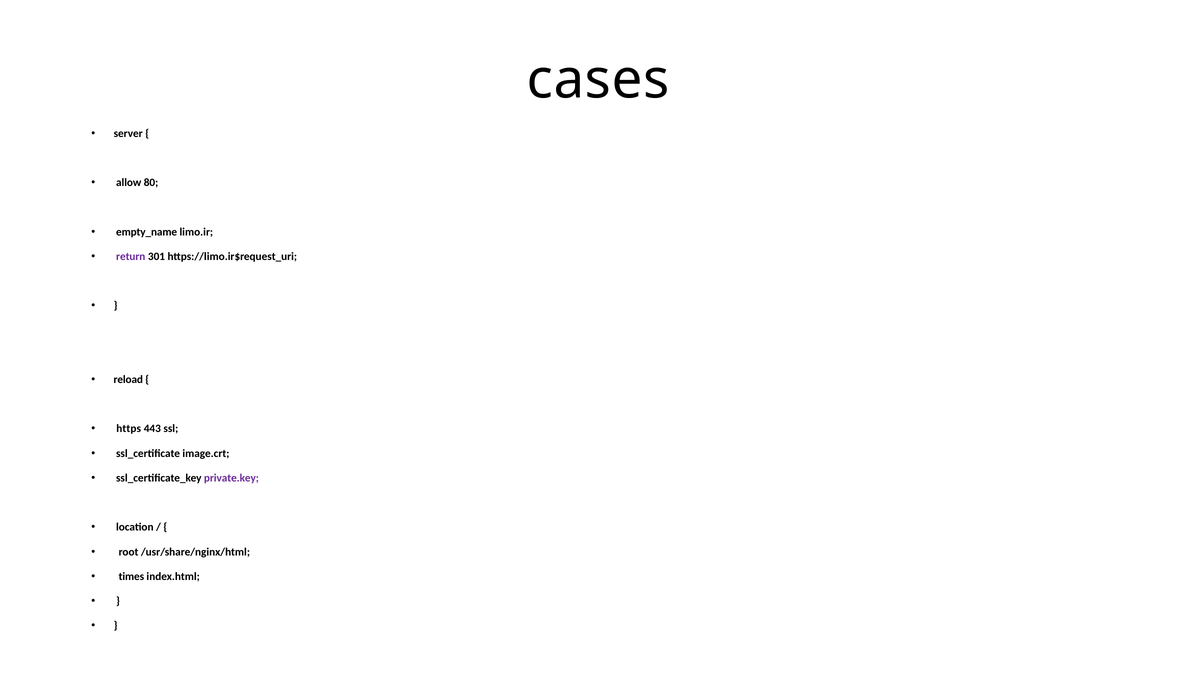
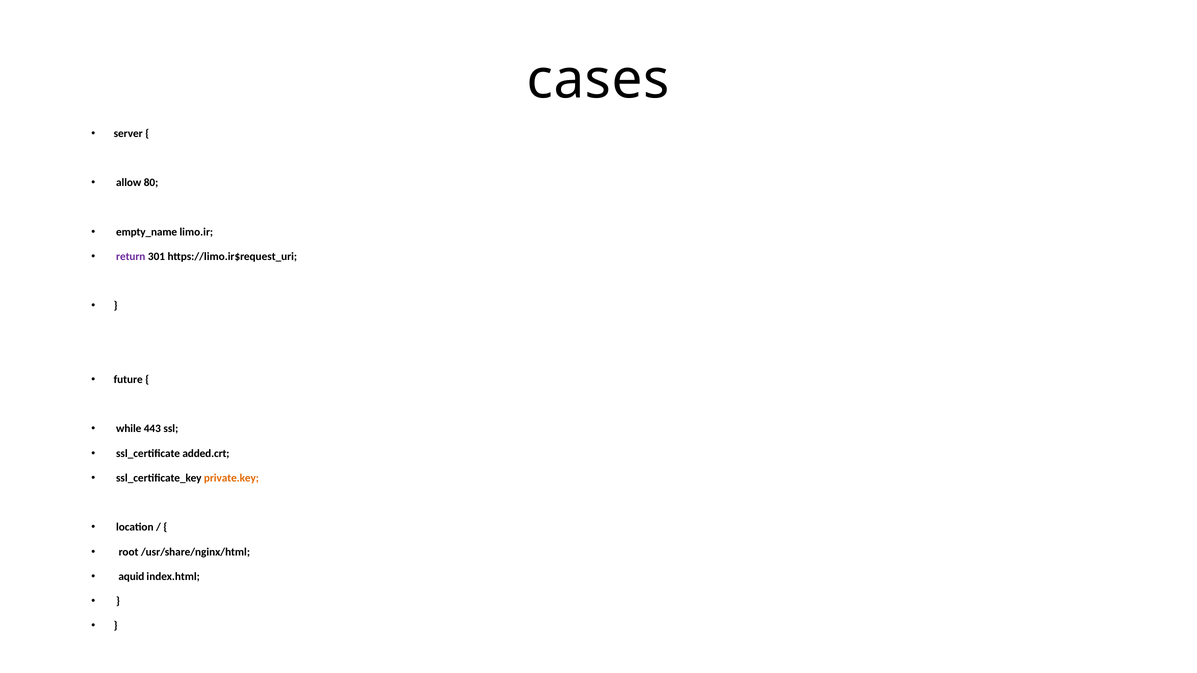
reload: reload -> future
https: https -> while
image.crt: image.crt -> added.crt
private.key colour: purple -> orange
times: times -> aquid
